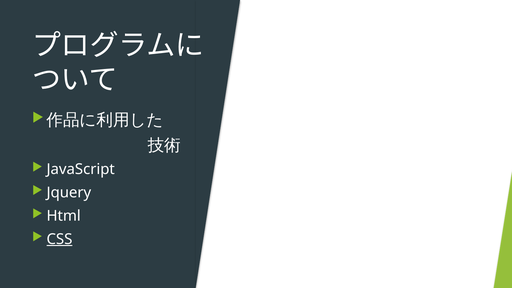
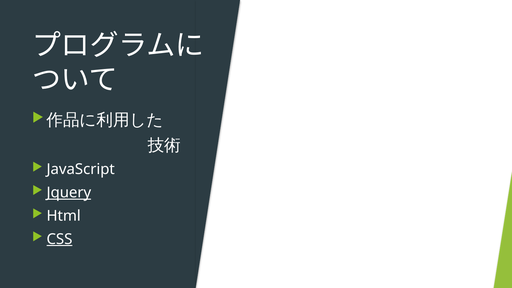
Jquery underline: none -> present
